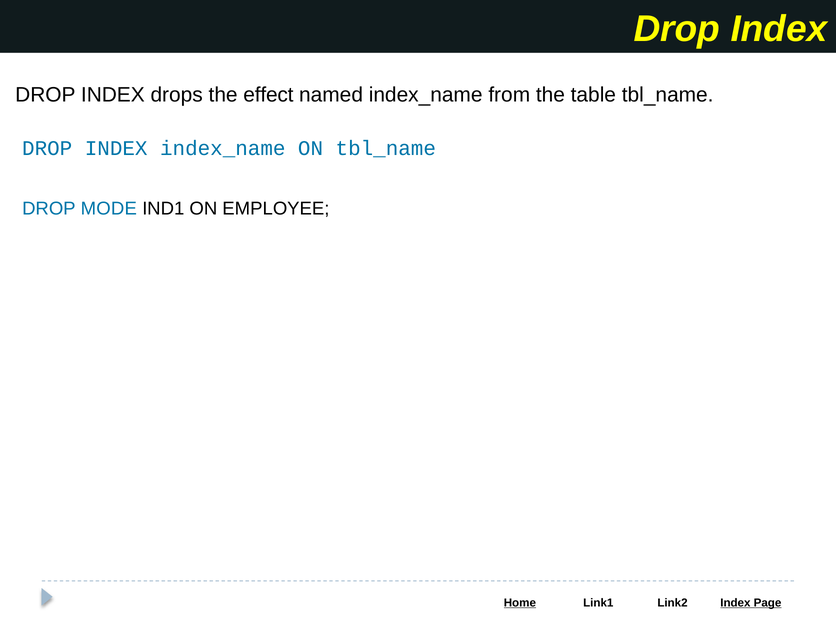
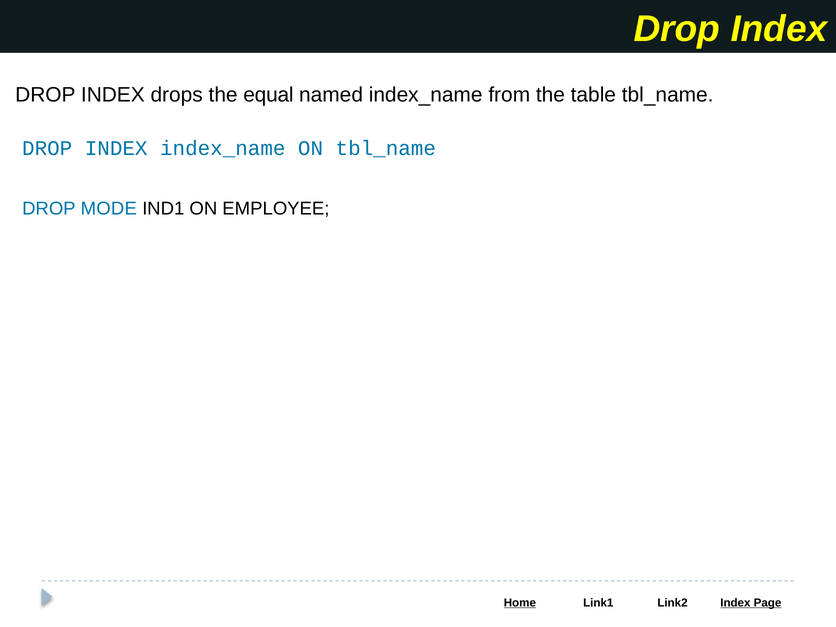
effect: effect -> equal
